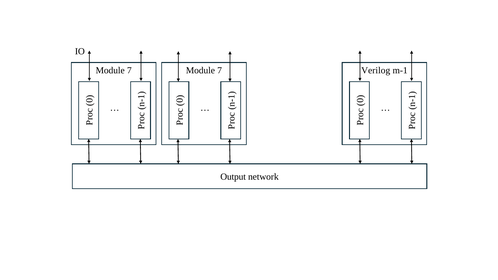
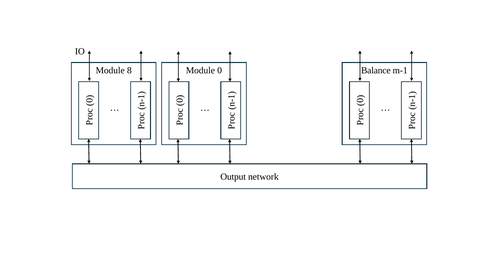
7 at (129, 71): 7 -> 8
7 at (220, 71): 7 -> 0
Verilog: Verilog -> Balance
